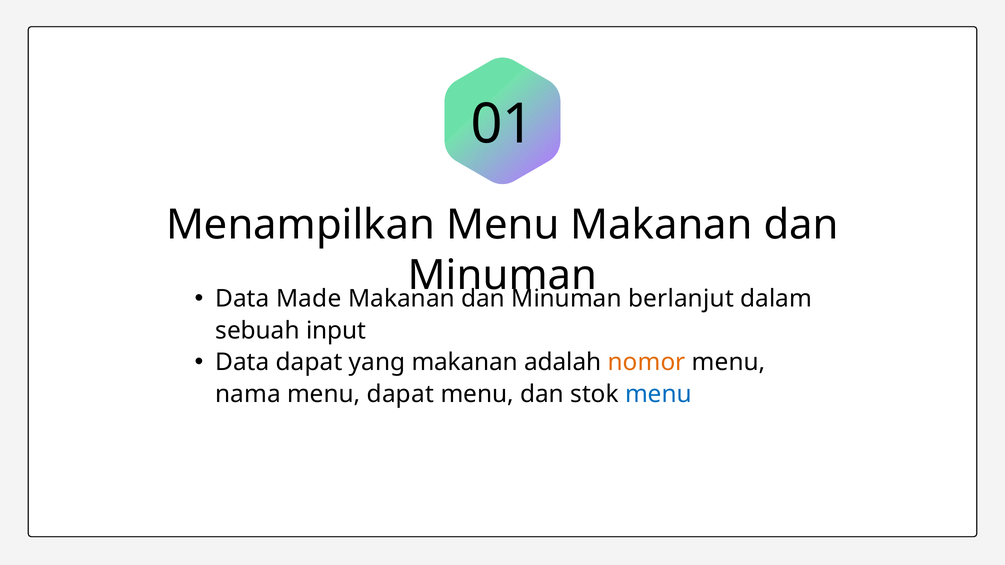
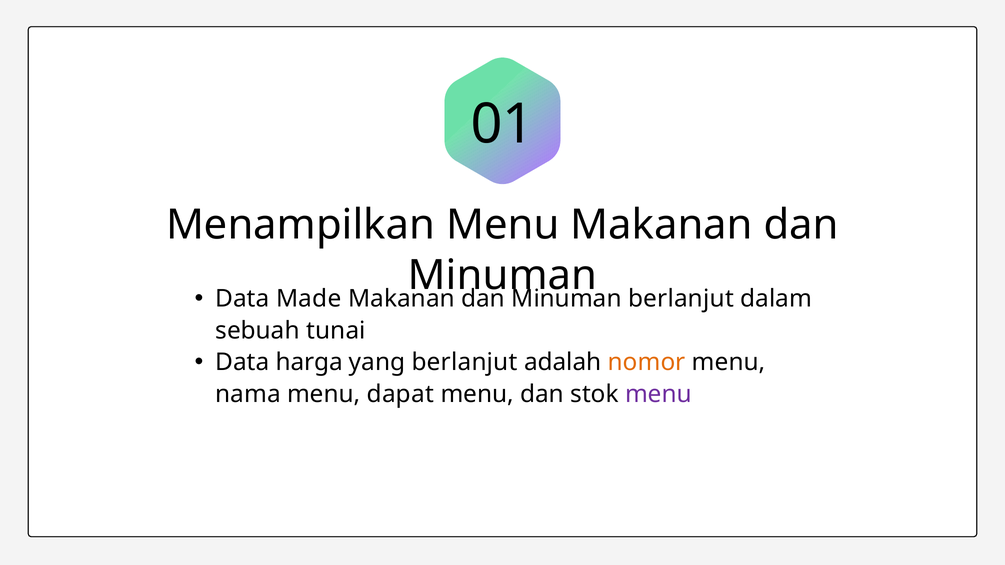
input: input -> tunai
Data dapat: dapat -> harga
yang makanan: makanan -> berlanjut
menu at (658, 394) colour: blue -> purple
